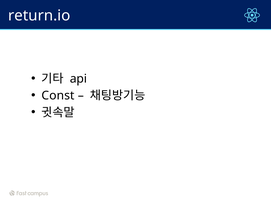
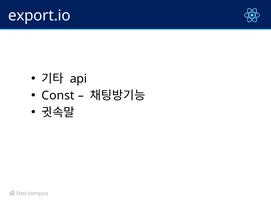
return.io: return.io -> export.io
